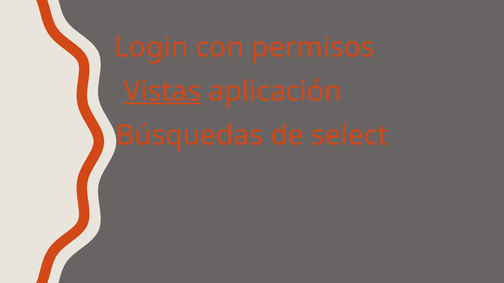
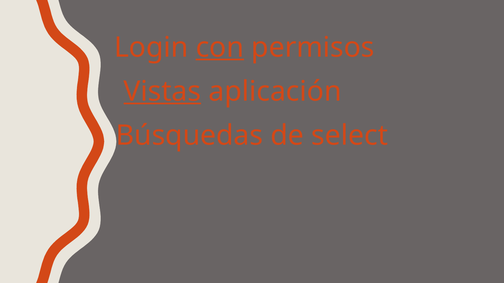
con underline: none -> present
